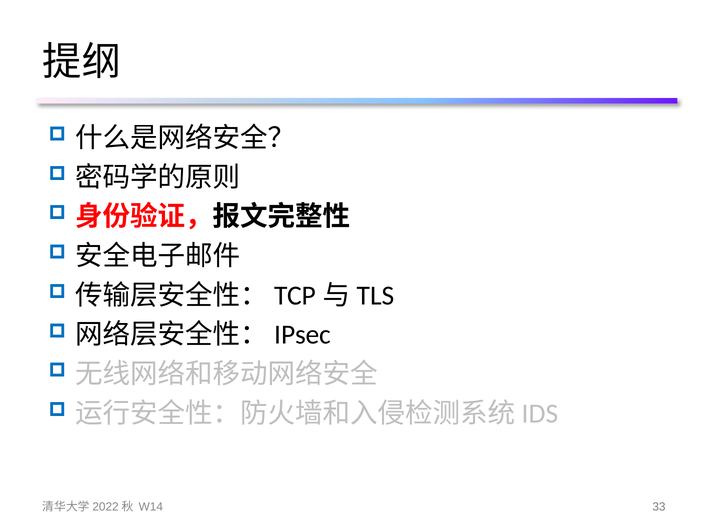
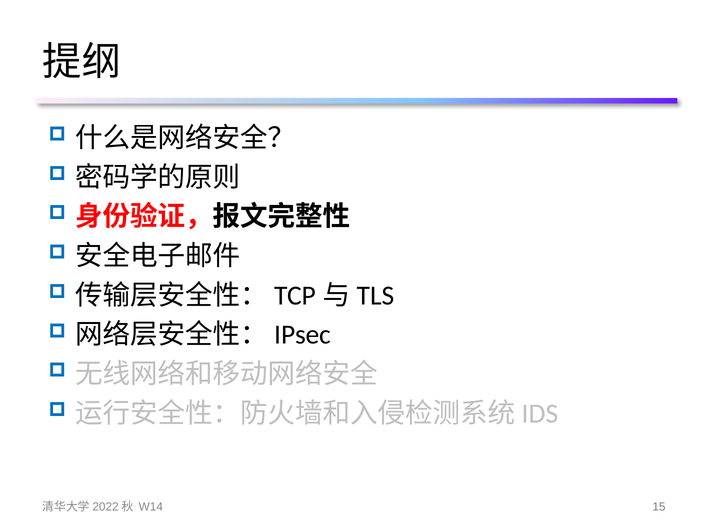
33: 33 -> 15
